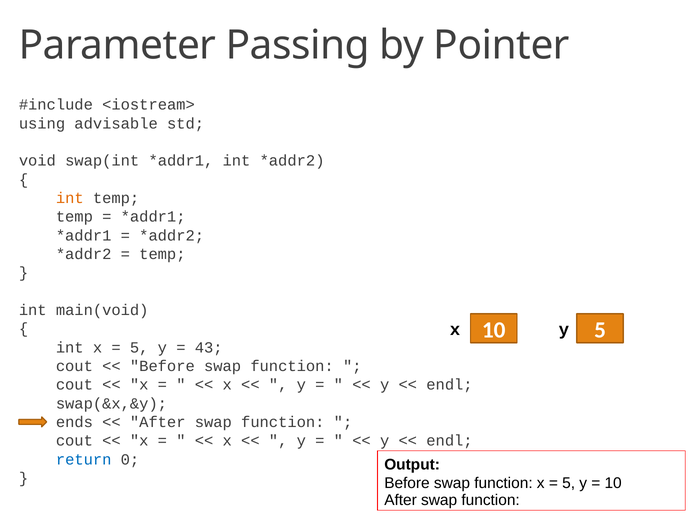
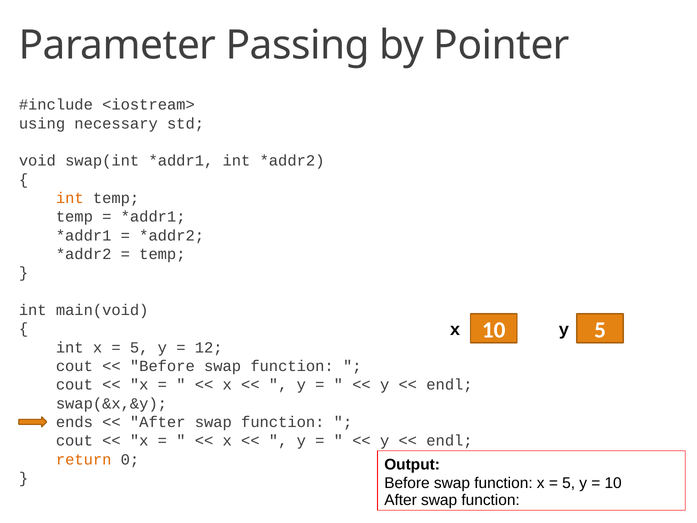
advisable: advisable -> necessary
43: 43 -> 12
return colour: blue -> orange
